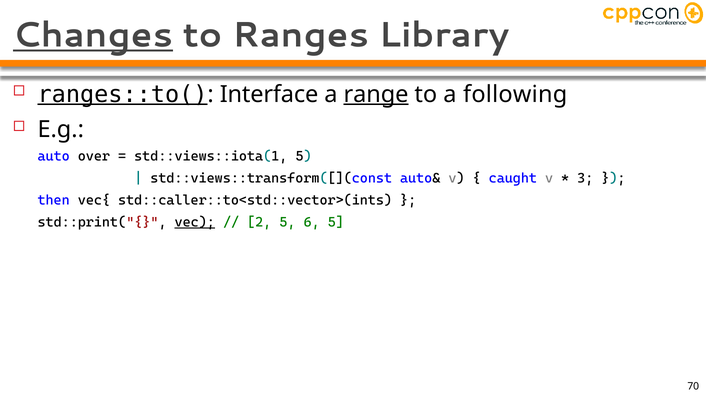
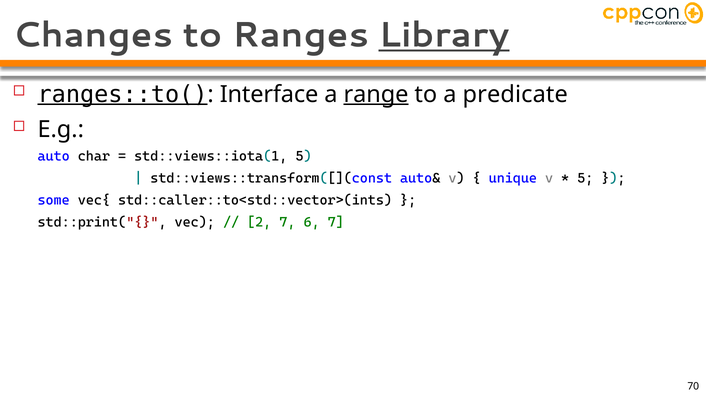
Changes underline: present -> none
Library underline: none -> present
following: following -> predicate
over: over -> char
caught: caught -> unique
3 at (585, 178): 3 -> 5
then: then -> some
vec underline: present -> none
2 5: 5 -> 7
6 5: 5 -> 7
